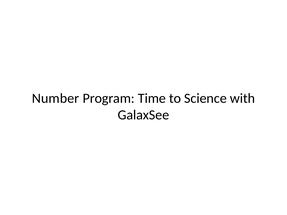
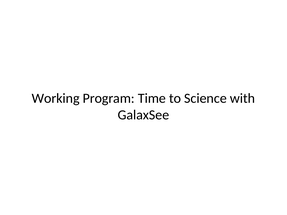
Number: Number -> Working
